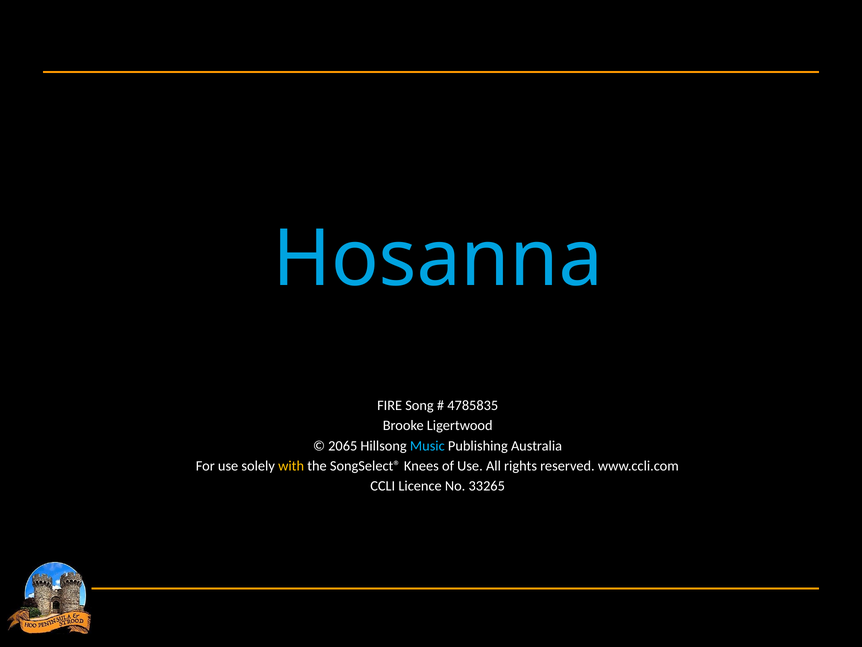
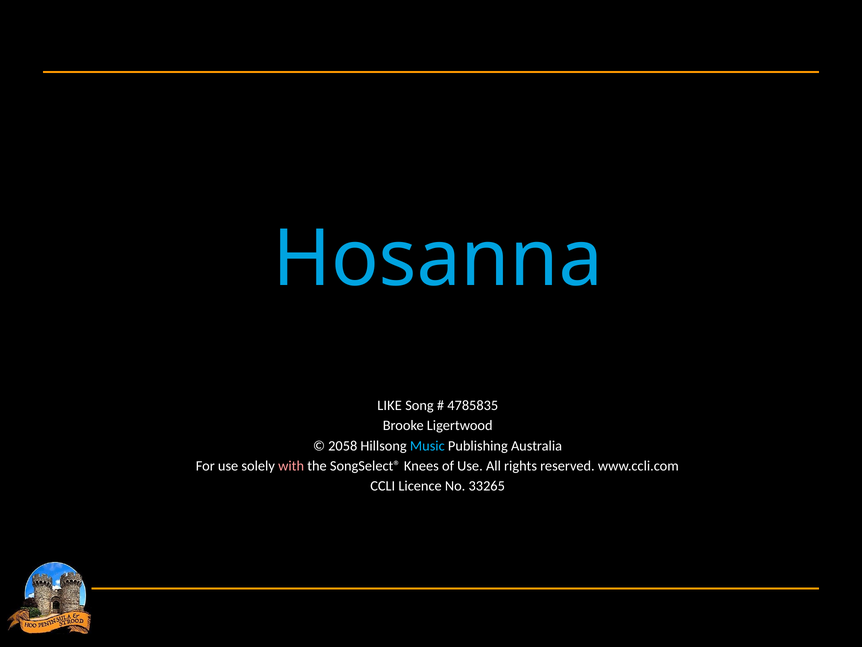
FIRE: FIRE -> LIKE
2065: 2065 -> 2058
with colour: yellow -> pink
